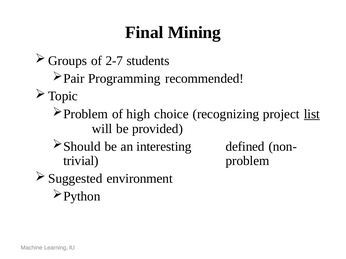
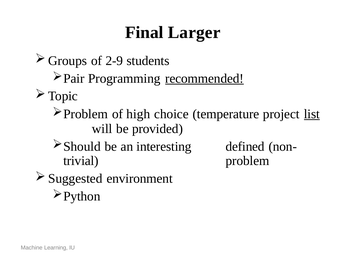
Mining: Mining -> Larger
2-7: 2-7 -> 2-9
recommended underline: none -> present
recognizing: recognizing -> temperature
